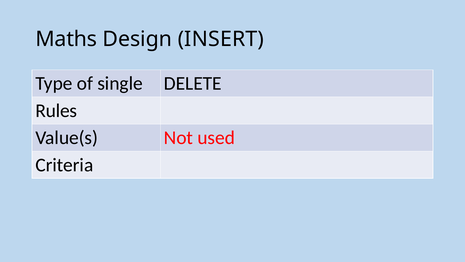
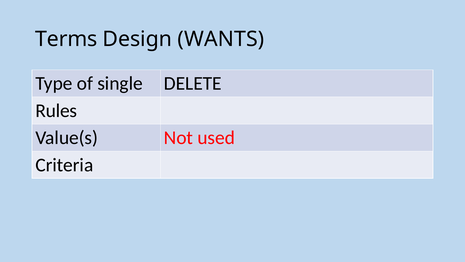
Maths: Maths -> Terms
INSERT: INSERT -> WANTS
